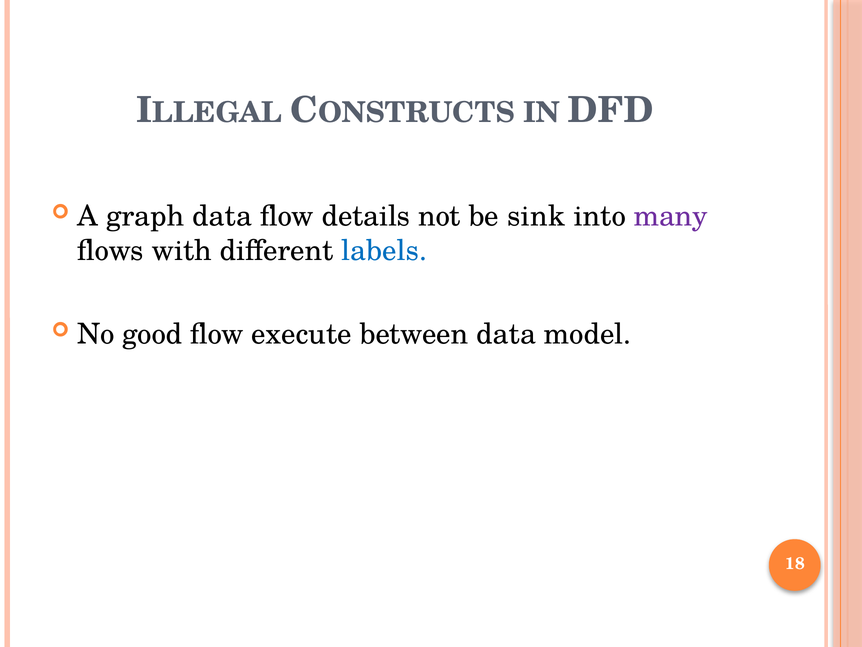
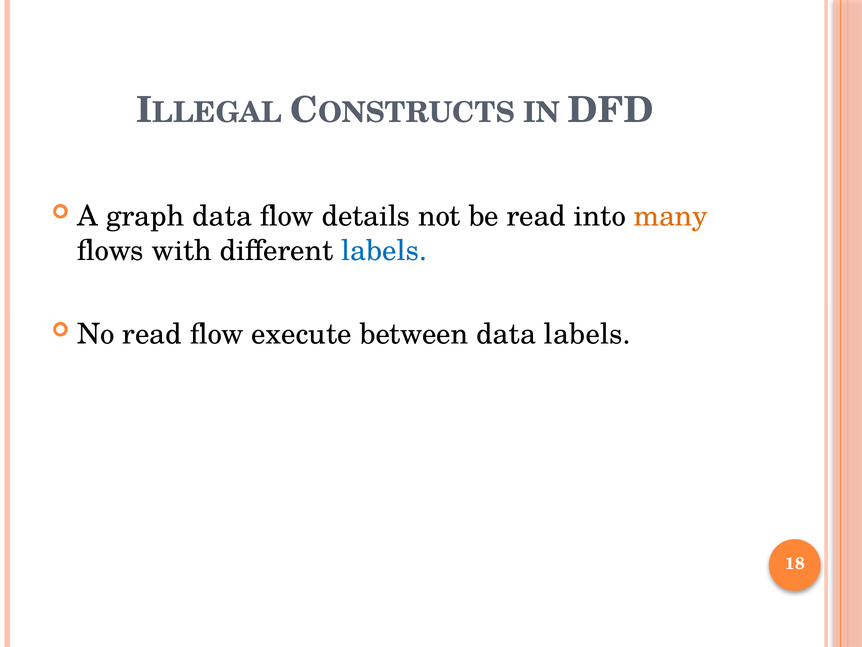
be sink: sink -> read
many colour: purple -> orange
No good: good -> read
data model: model -> labels
